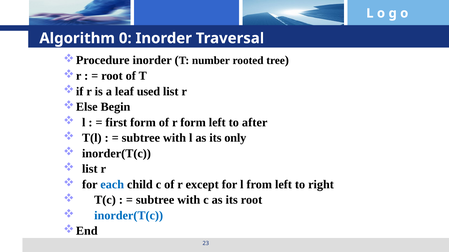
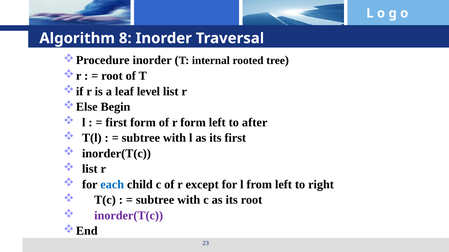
0: 0 -> 8
number: number -> internal
used: used -> level
its only: only -> first
inorder(T(c at (129, 216) colour: blue -> purple
